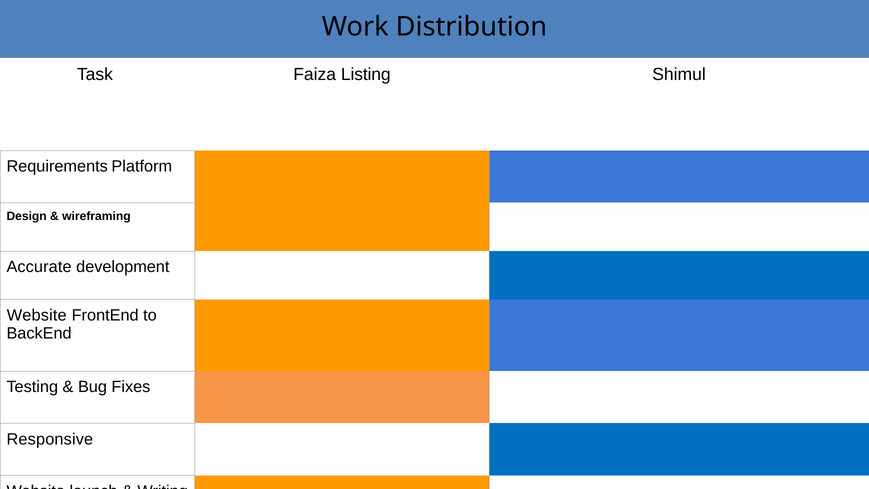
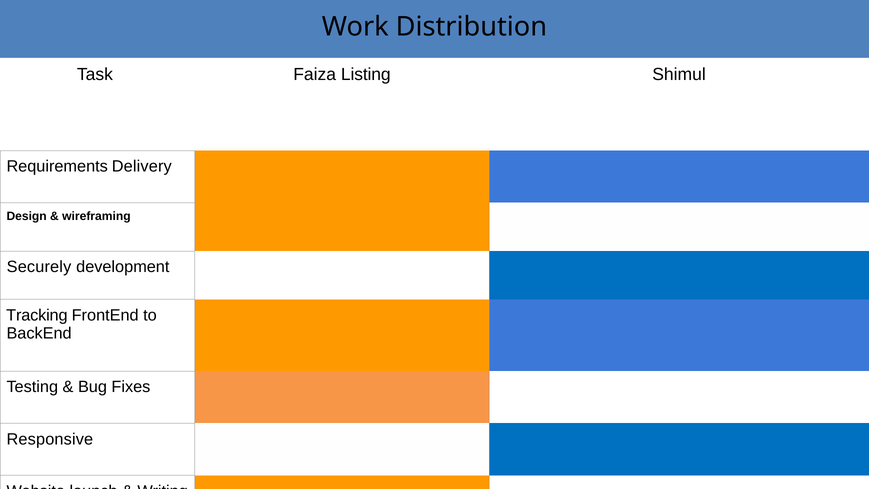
Platform: Platform -> Delivery
Accurate: Accurate -> Securely
Website at (37, 315): Website -> Tracking
